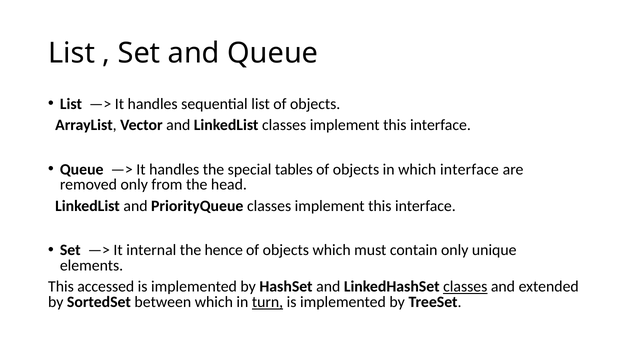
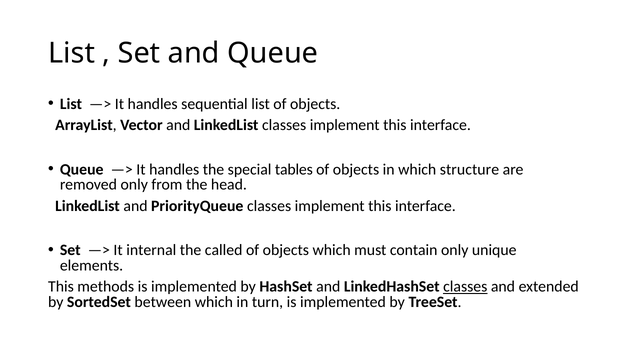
which interface: interface -> structure
hence: hence -> called
accessed: accessed -> methods
turn underline: present -> none
